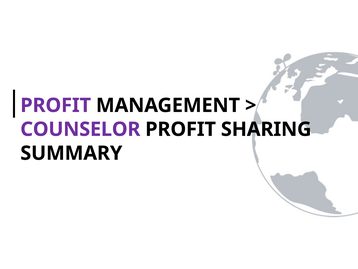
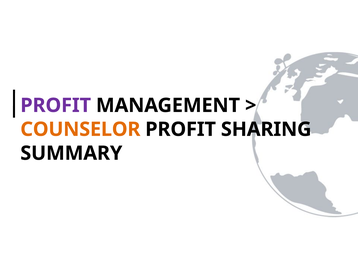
COUNSELOR colour: purple -> orange
